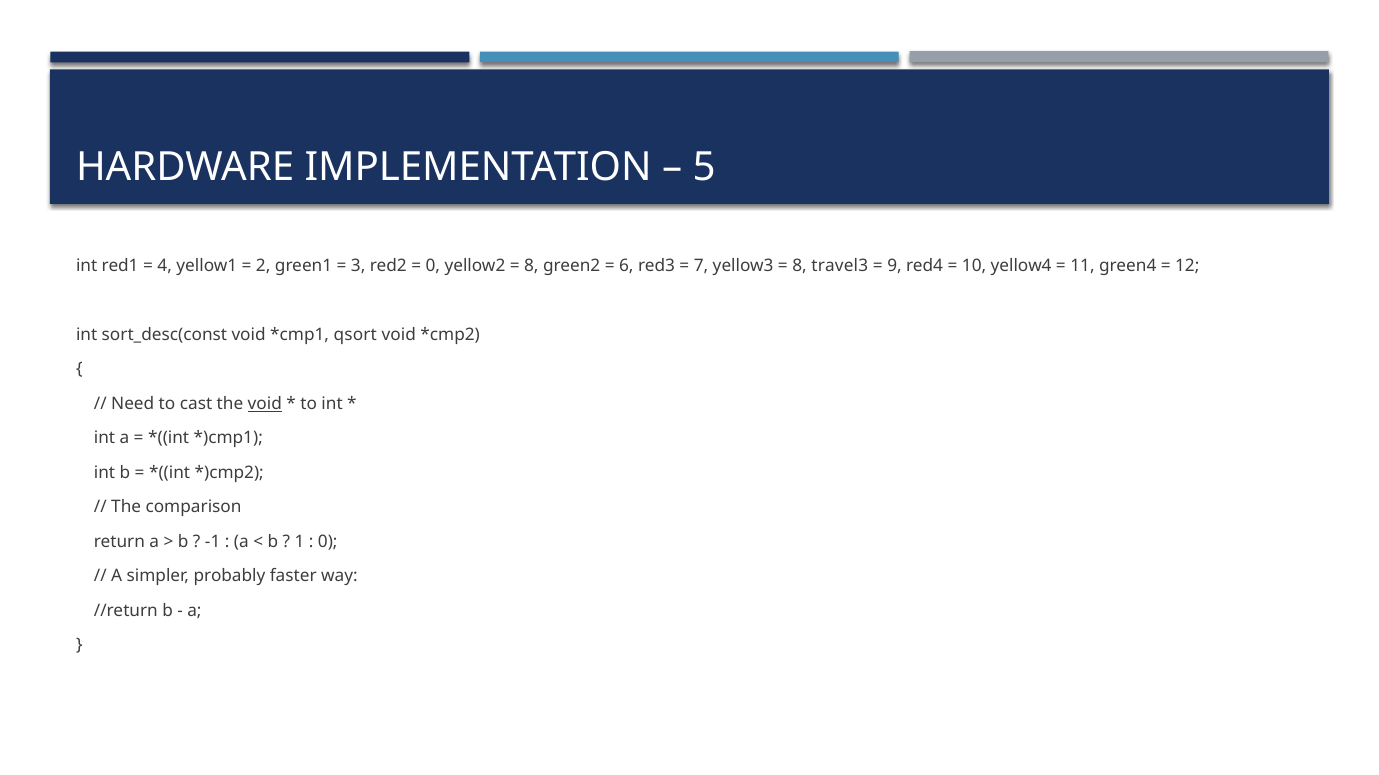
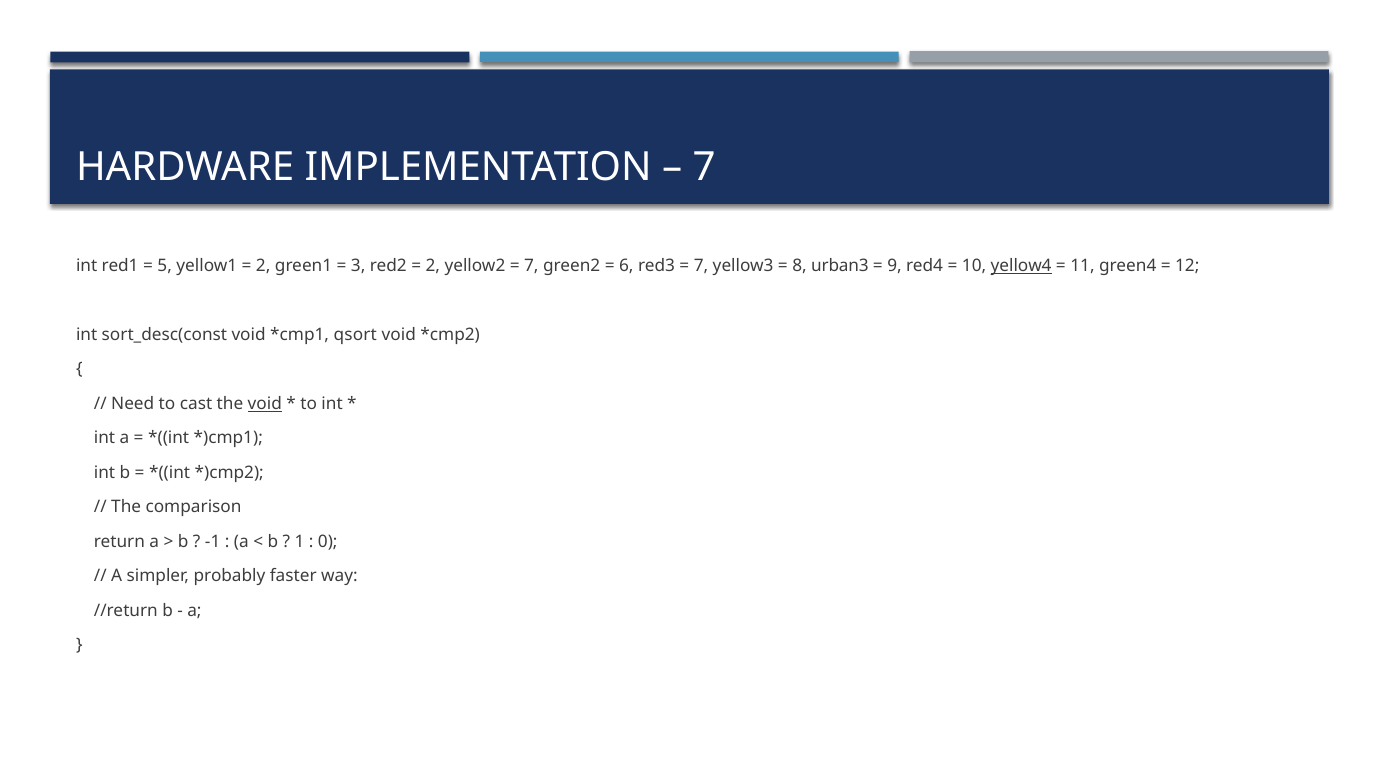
5 at (704, 168): 5 -> 7
4: 4 -> 5
0 at (433, 266): 0 -> 2
8 at (531, 266): 8 -> 7
travel3: travel3 -> urban3
yellow4 underline: none -> present
